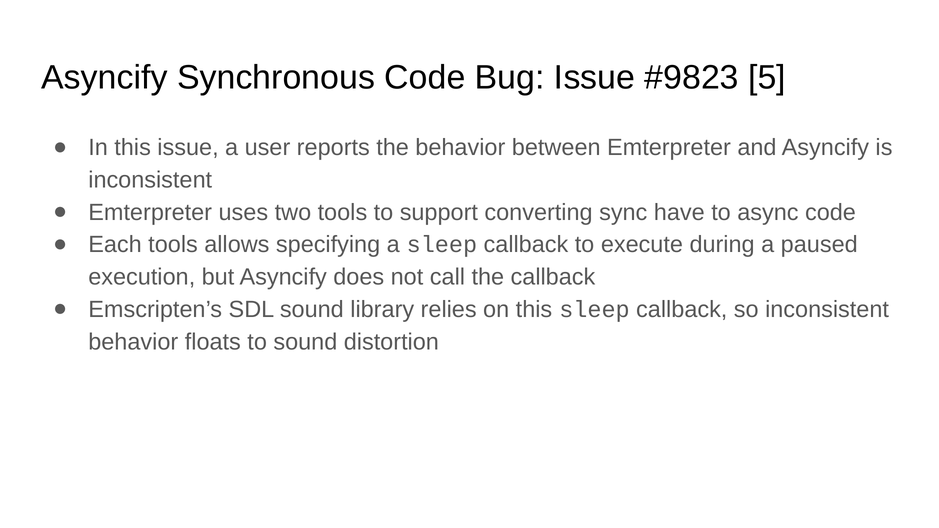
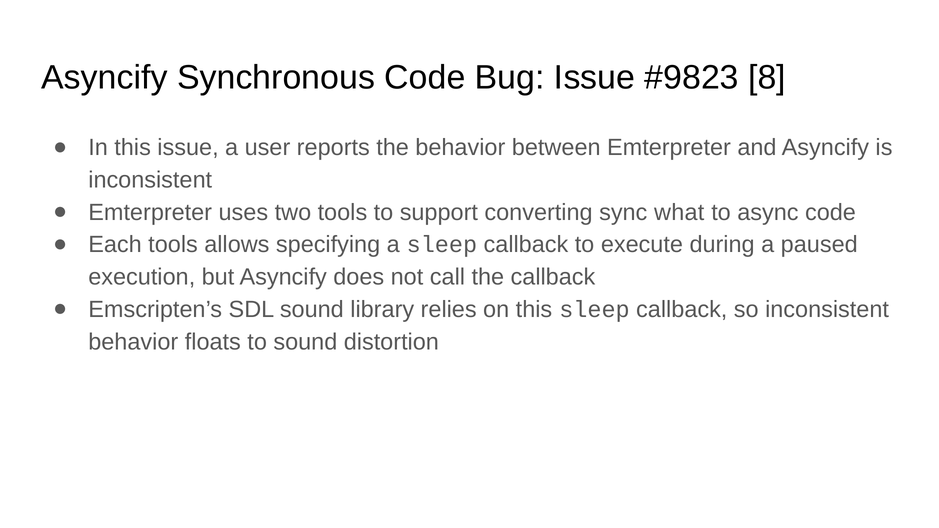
5: 5 -> 8
have: have -> what
